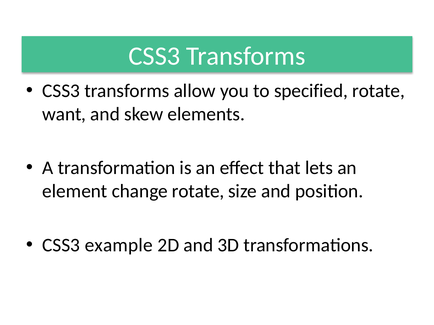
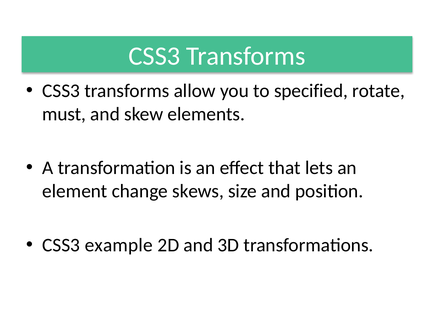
want: want -> must
change rotate: rotate -> skews
